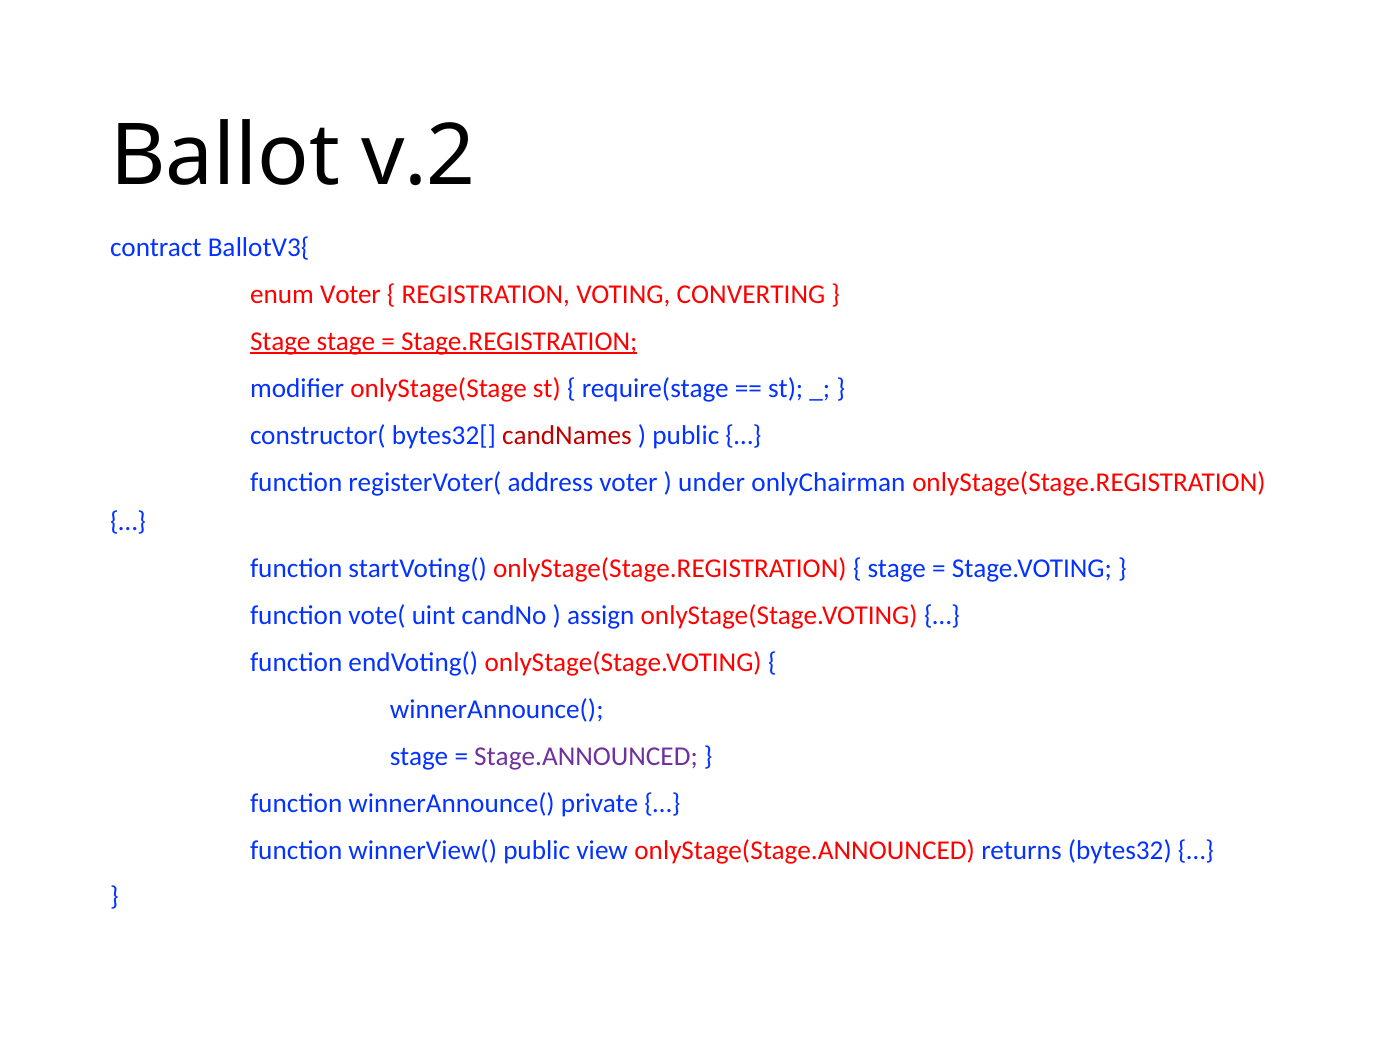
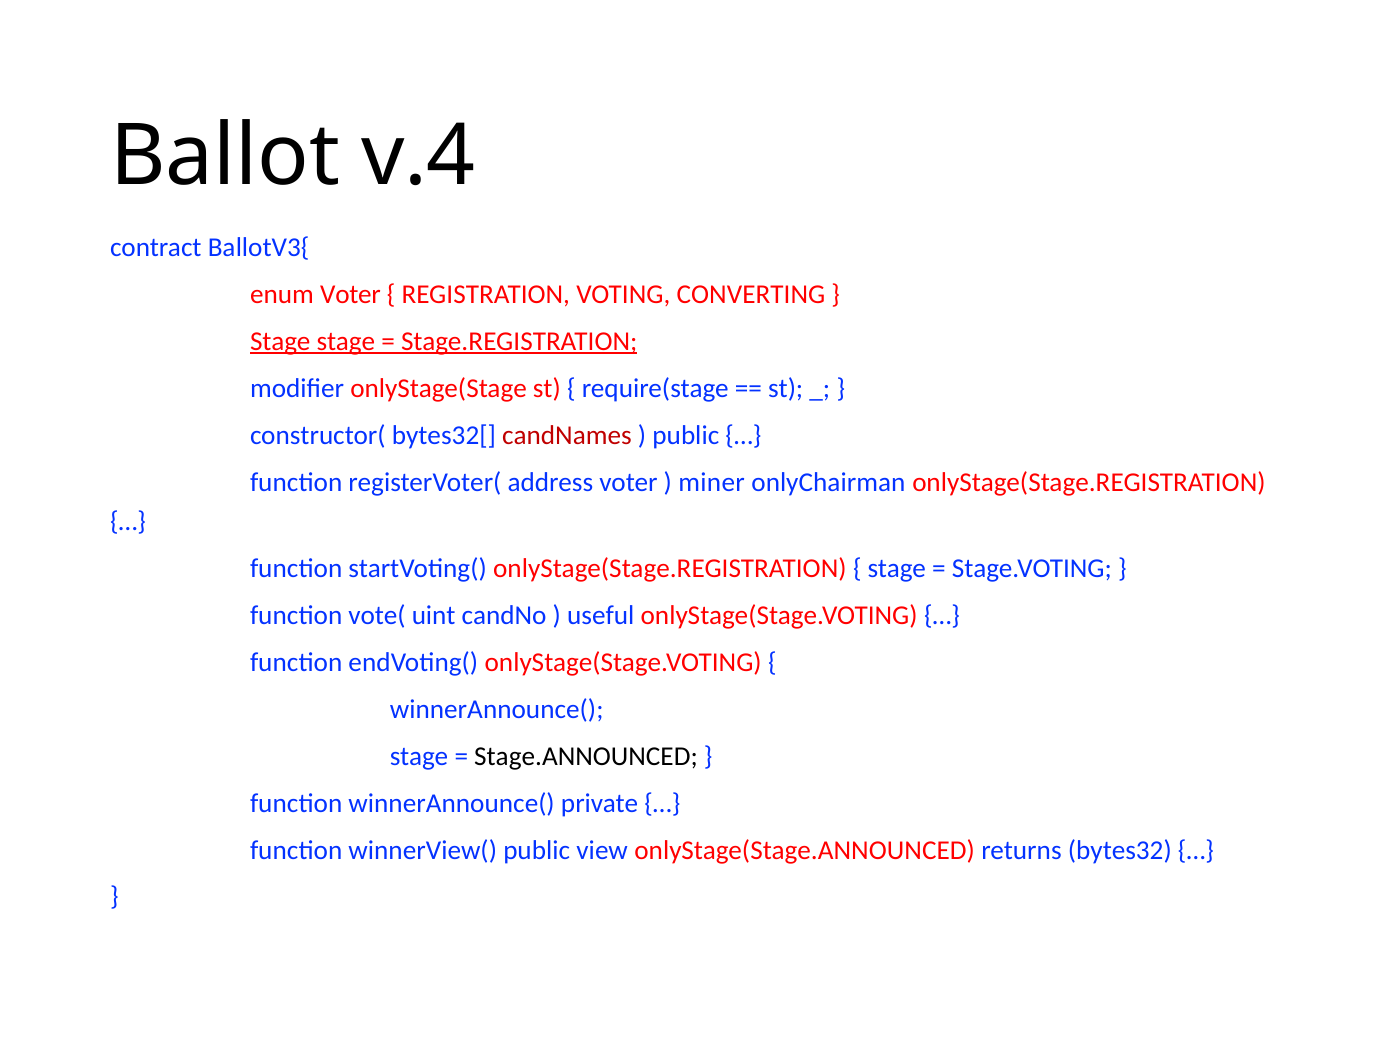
v.2: v.2 -> v.4
under: under -> miner
assign: assign -> useful
Stage.ANNOUNCED colour: purple -> black
